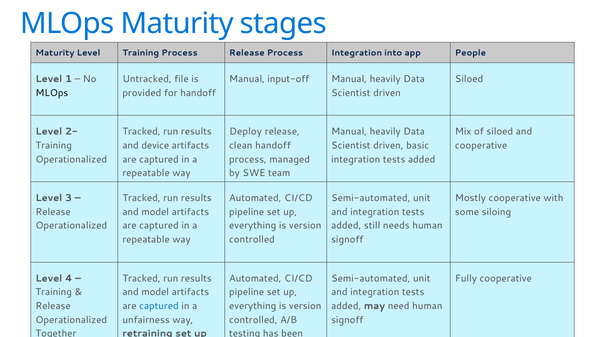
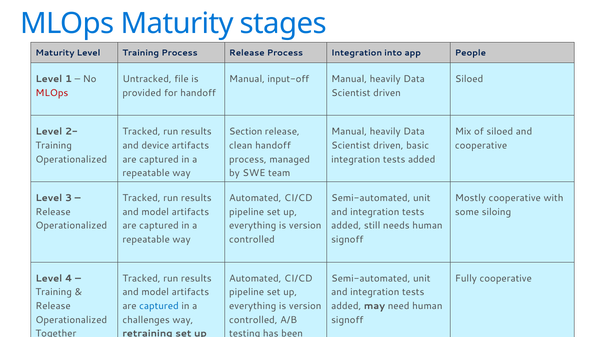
MLOps at (52, 93) colour: black -> red
Deploy: Deploy -> Section
unfairness: unfairness -> challenges
